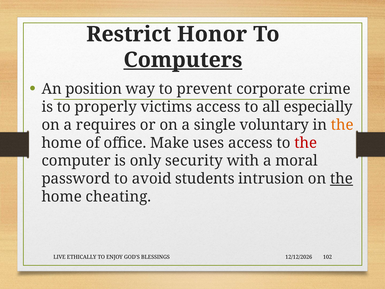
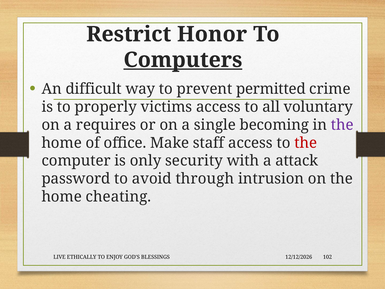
position: position -> difficult
corporate: corporate -> permitted
especially: especially -> voluntary
voluntary: voluntary -> becoming
the at (342, 125) colour: orange -> purple
uses: uses -> staff
moral: moral -> attack
students: students -> through
the at (342, 179) underline: present -> none
